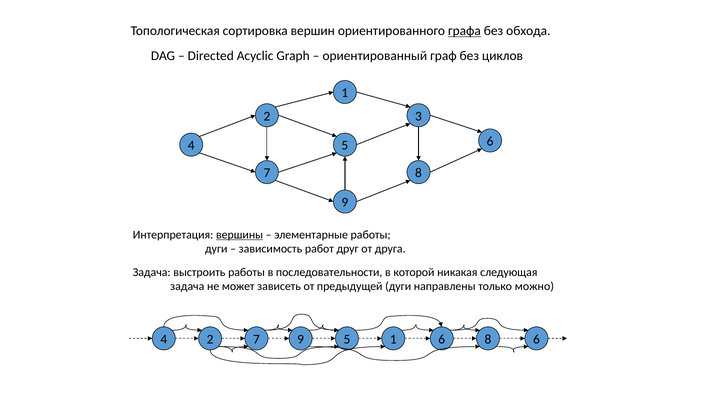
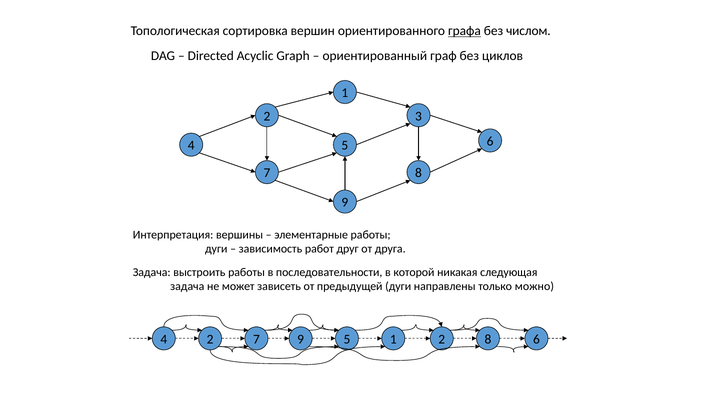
обхода: обхода -> числом
вершины underline: present -> none
7 9 6: 6 -> 2
